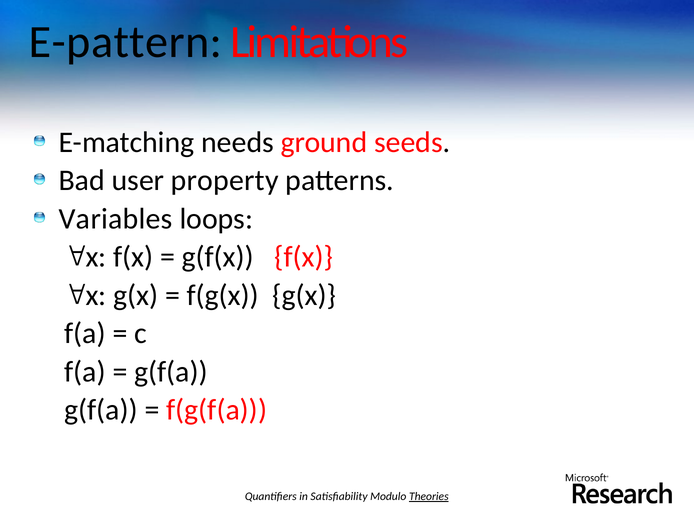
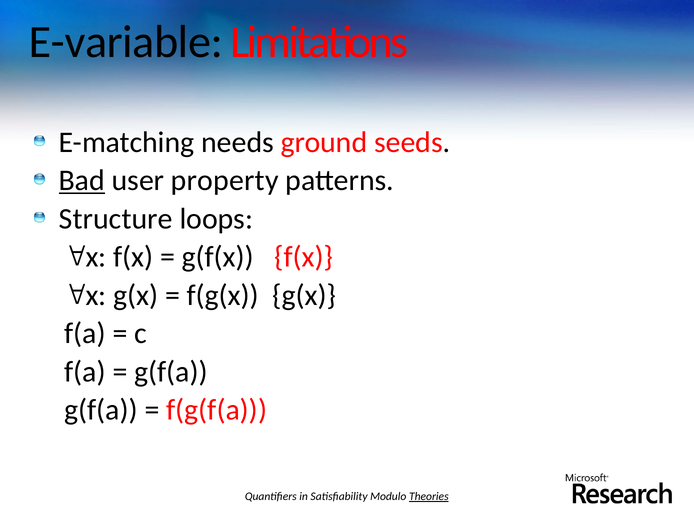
E-pattern: E-pattern -> E-variable
Bad underline: none -> present
Variables: Variables -> Structure
